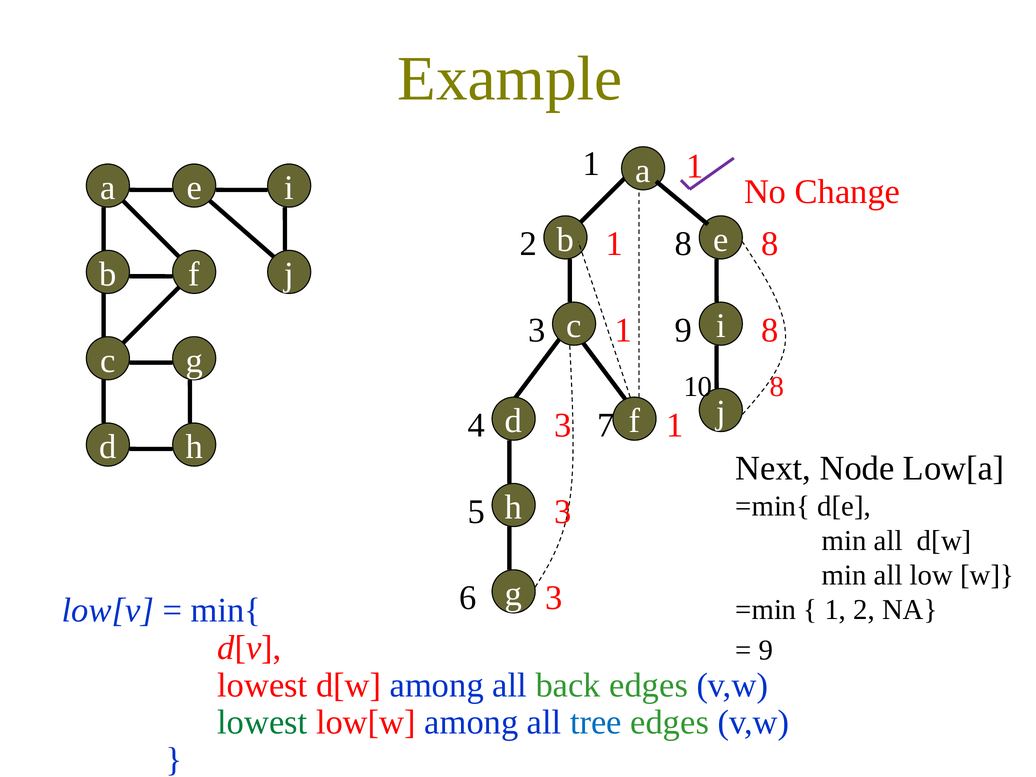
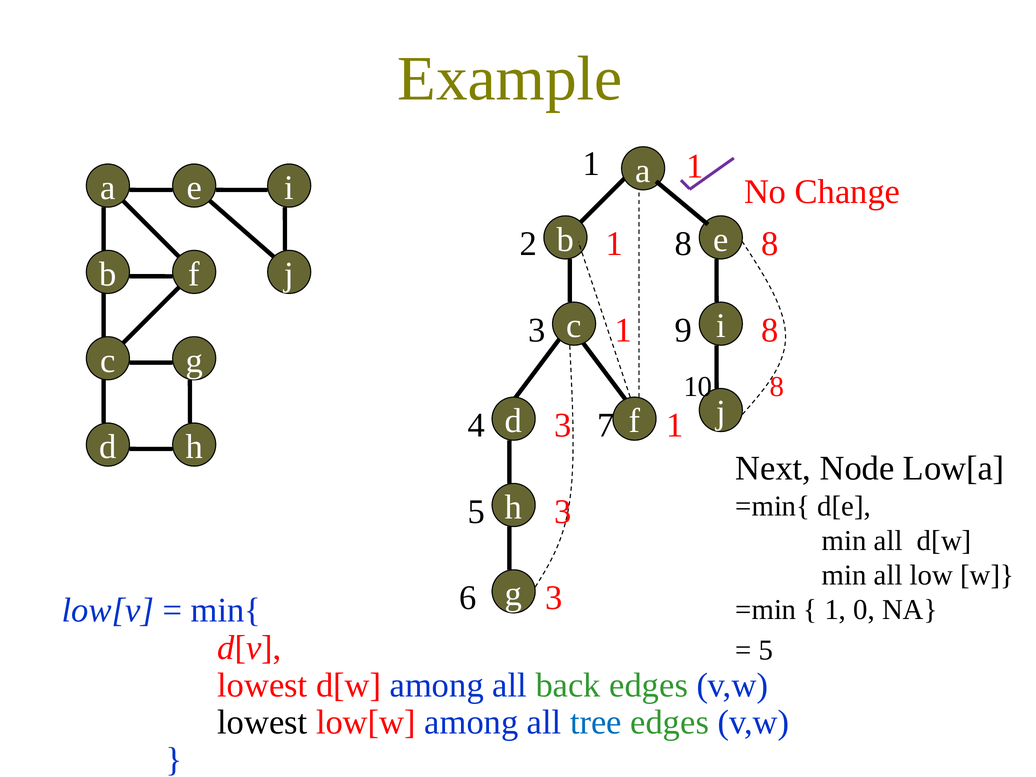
2 at (864, 610): 2 -> 0
9 at (766, 650): 9 -> 5
lowest at (262, 722) colour: green -> black
